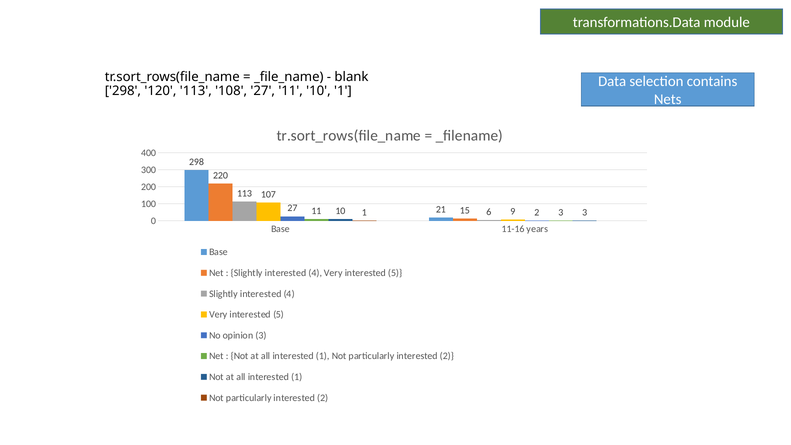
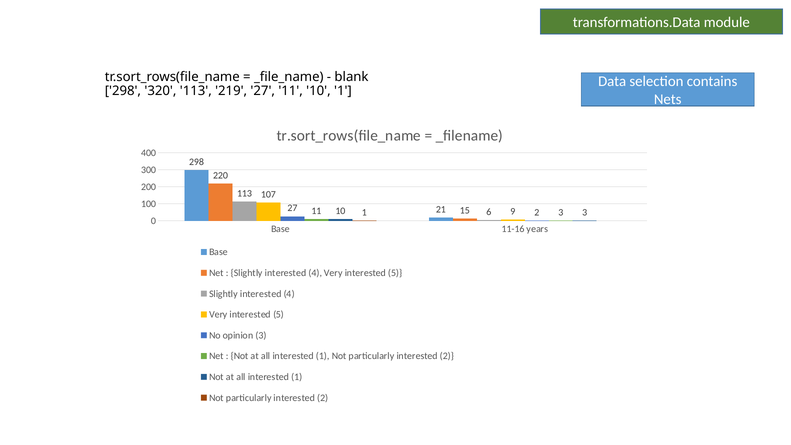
120: 120 -> 320
108: 108 -> 219
